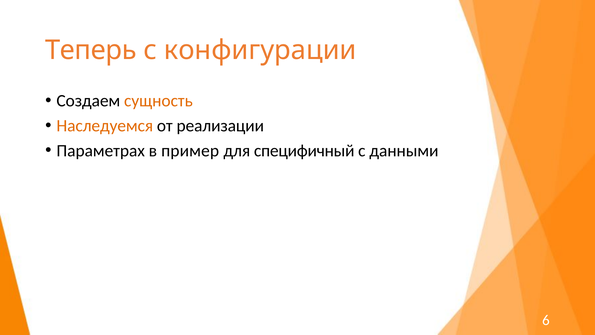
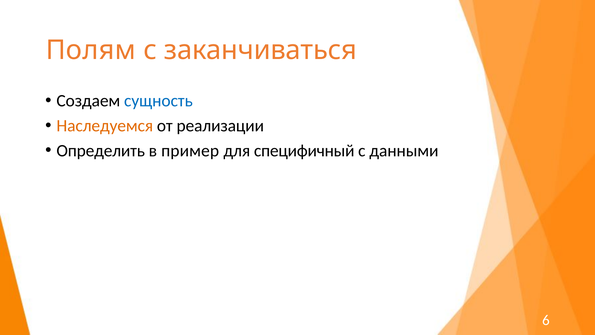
Теперь: Теперь -> Полям
конфигурации: конфигурации -> заканчиваться
сущность colour: orange -> blue
Параметрах: Параметрах -> Определить
